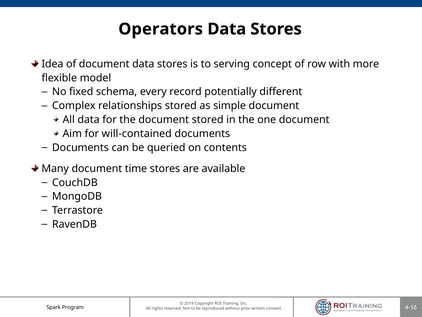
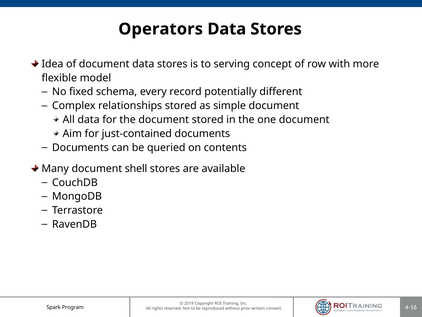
will-contained: will-contained -> just-contained
time: time -> shell
